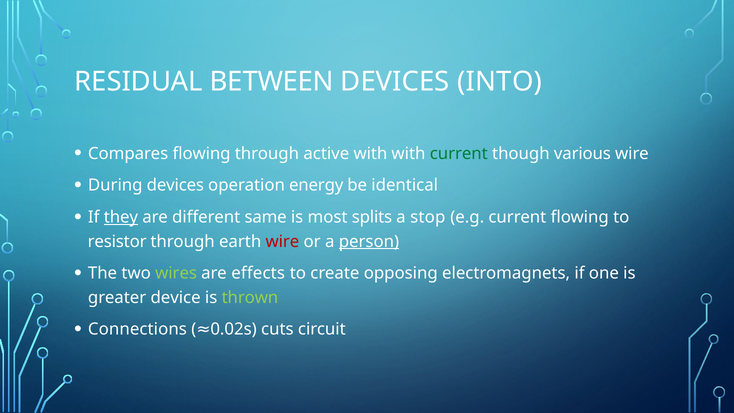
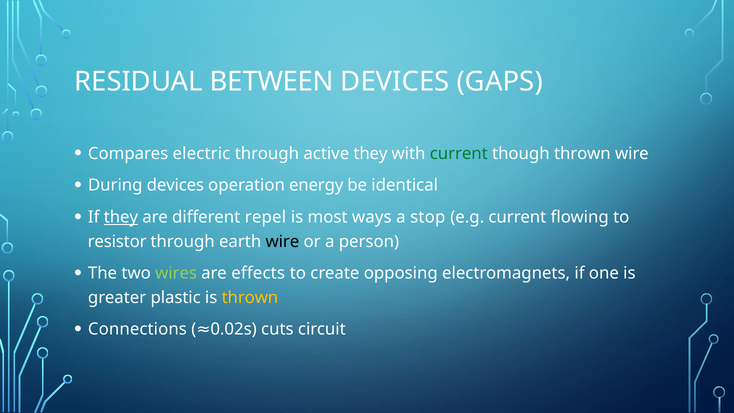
INTO: INTO -> GAPS
Compares flowing: flowing -> electric
active with: with -> they
though various: various -> thrown
same: same -> repel
splits: splits -> ways
wire at (282, 241) colour: red -> black
person underline: present -> none
device: device -> plastic
thrown at (250, 297) colour: light green -> yellow
